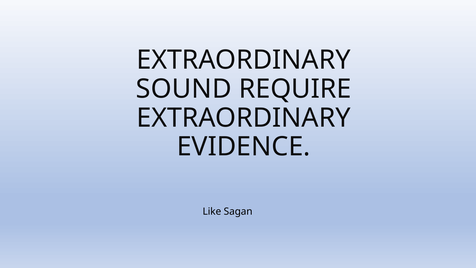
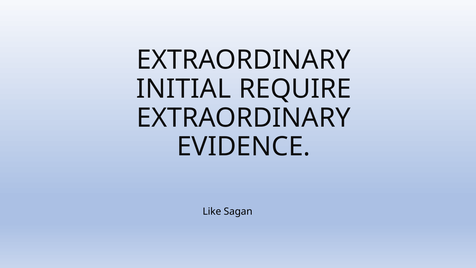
SOUND: SOUND -> INITIAL
